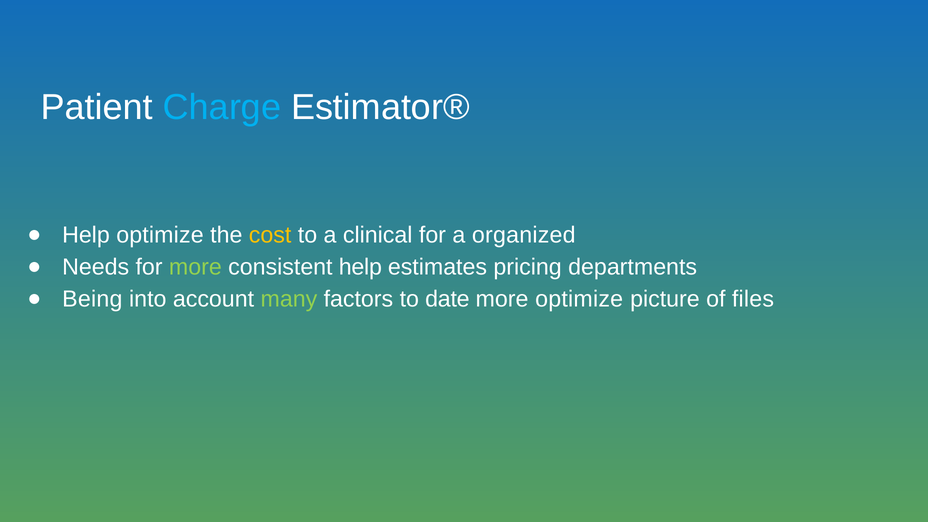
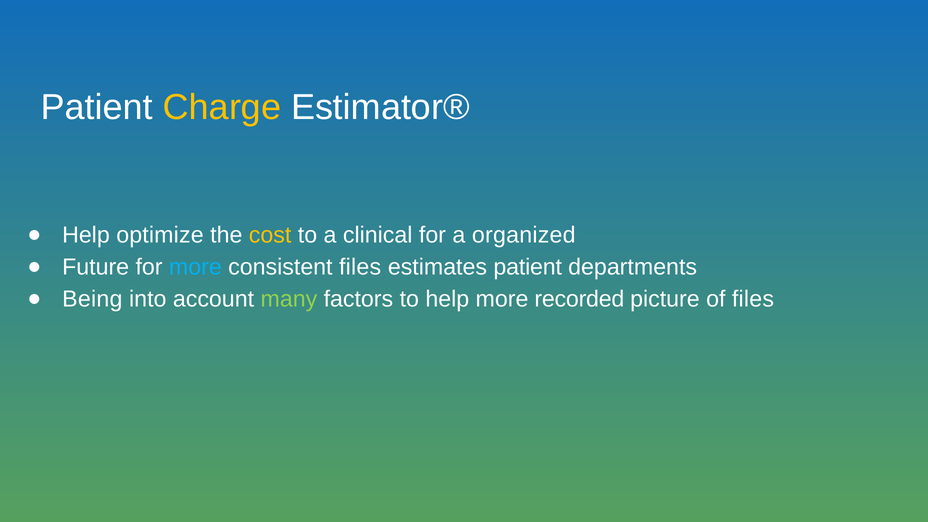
Charge colour: light blue -> yellow
Needs: Needs -> Future
more at (195, 267) colour: light green -> light blue
consistent help: help -> files
estimates pricing: pricing -> patient
to date: date -> help
more optimize: optimize -> recorded
